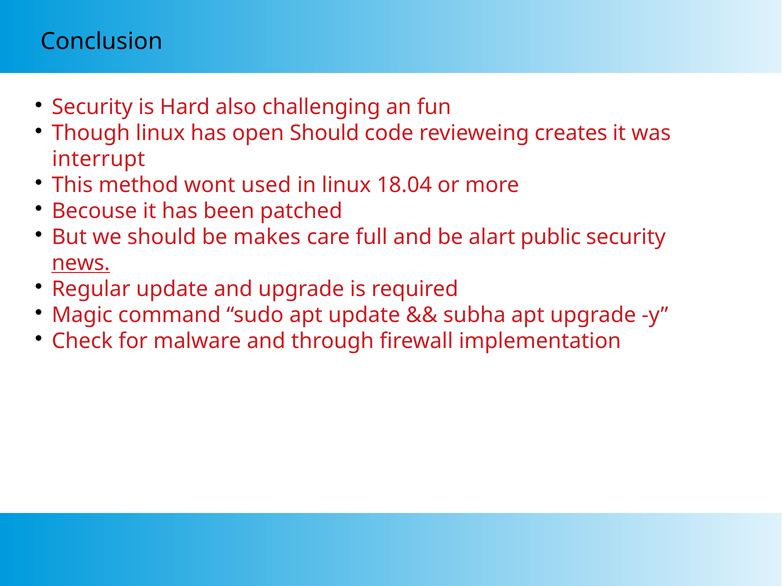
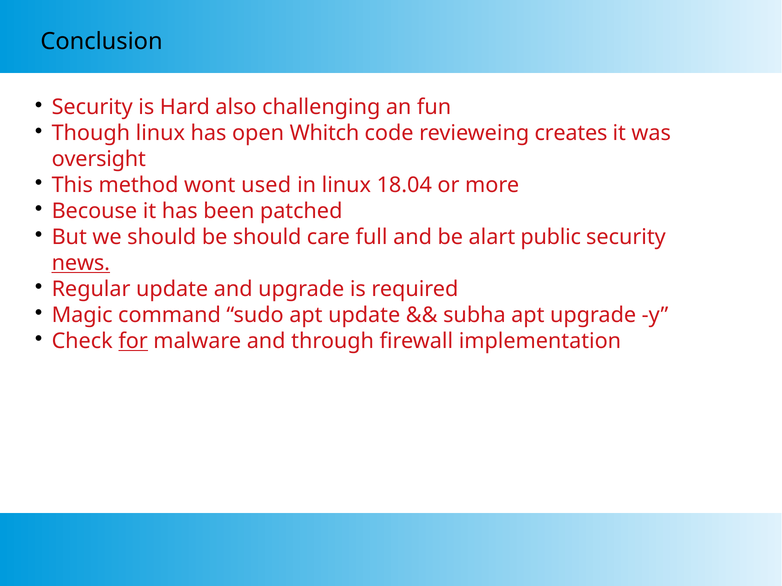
open Should: Should -> Whitch
interrupt: interrupt -> oversight
be makes: makes -> should
for underline: none -> present
